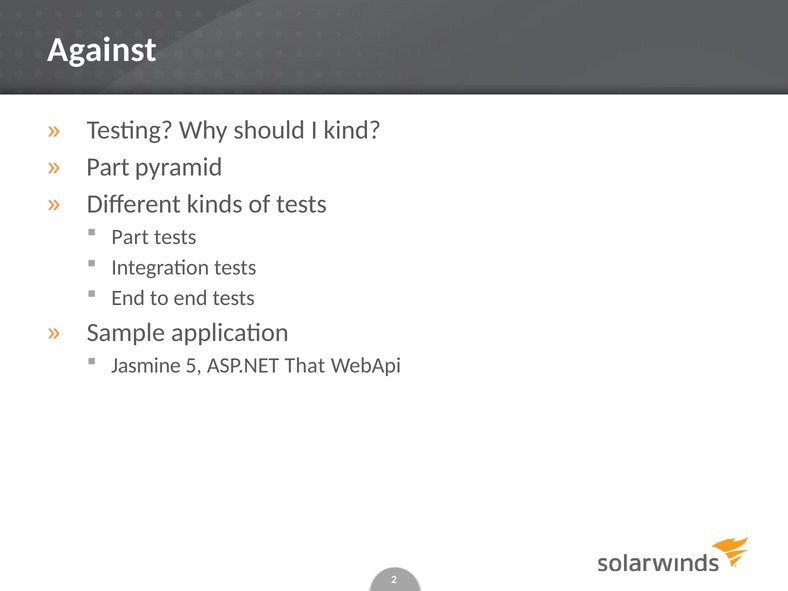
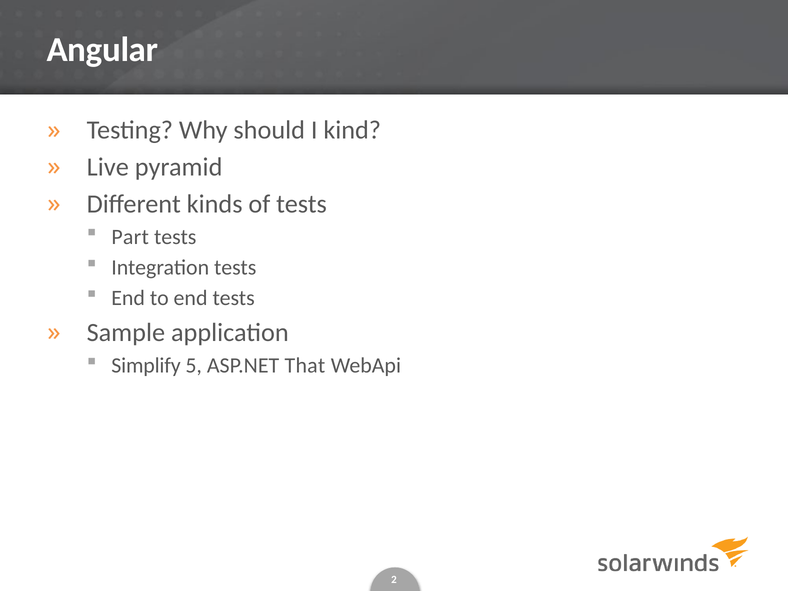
Against: Against -> Angular
Part at (108, 167): Part -> Live
Jasmine: Jasmine -> Simplify
